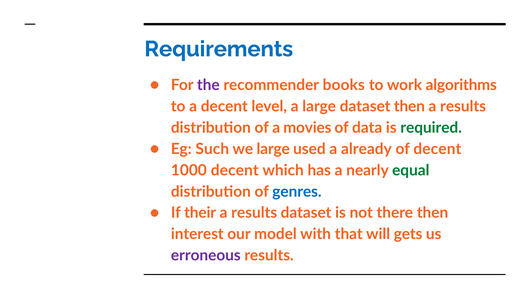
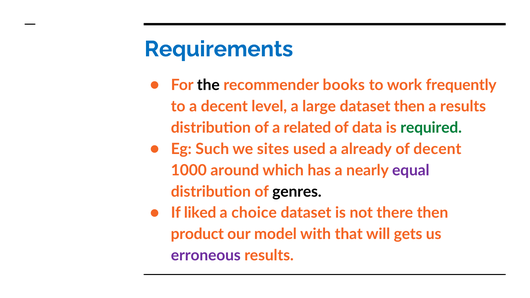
the colour: purple -> black
algorithms: algorithms -> frequently
movies: movies -> related
we large: large -> sites
1000 decent: decent -> around
equal colour: green -> purple
genres colour: blue -> black
their: their -> liked
results at (254, 213): results -> choice
interest: interest -> product
